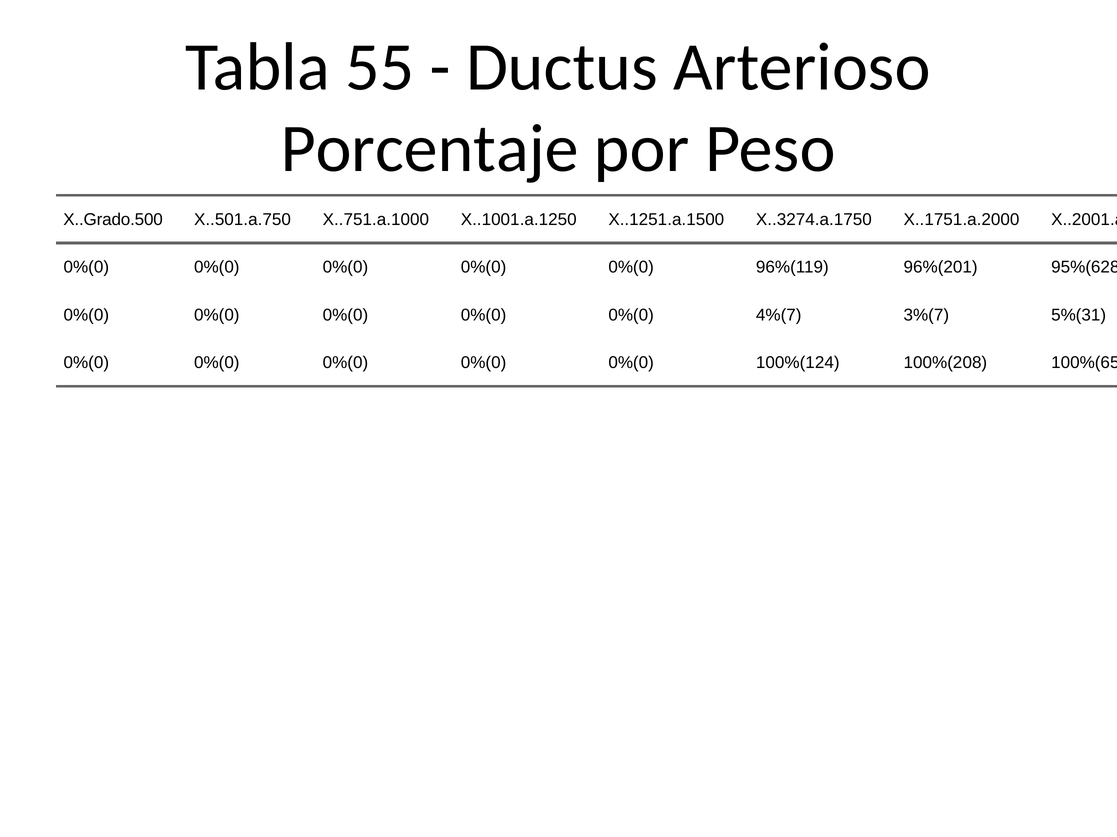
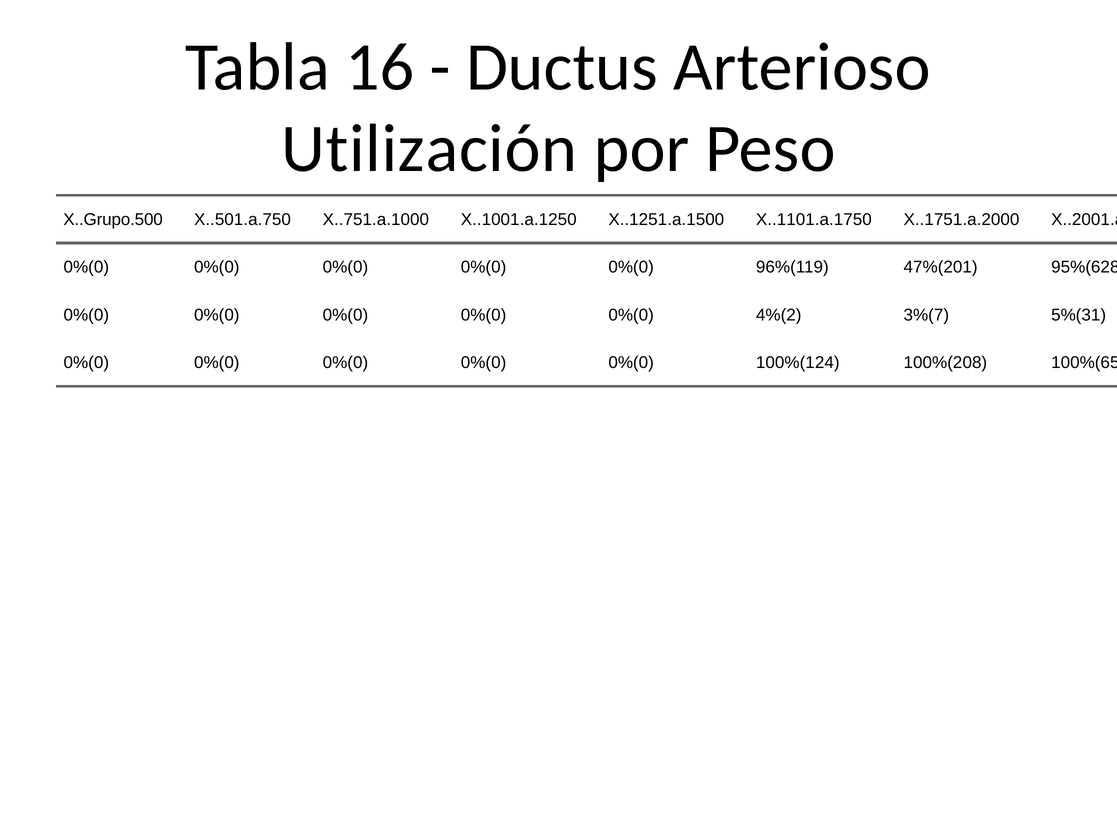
55: 55 -> 16
Porcentaje: Porcentaje -> Utilización
X..Grado.500: X..Grado.500 -> X..Grupo.500
X..3274.a.1750: X..3274.a.1750 -> X..1101.a.1750
96%(201: 96%(201 -> 47%(201
4%(7: 4%(7 -> 4%(2
